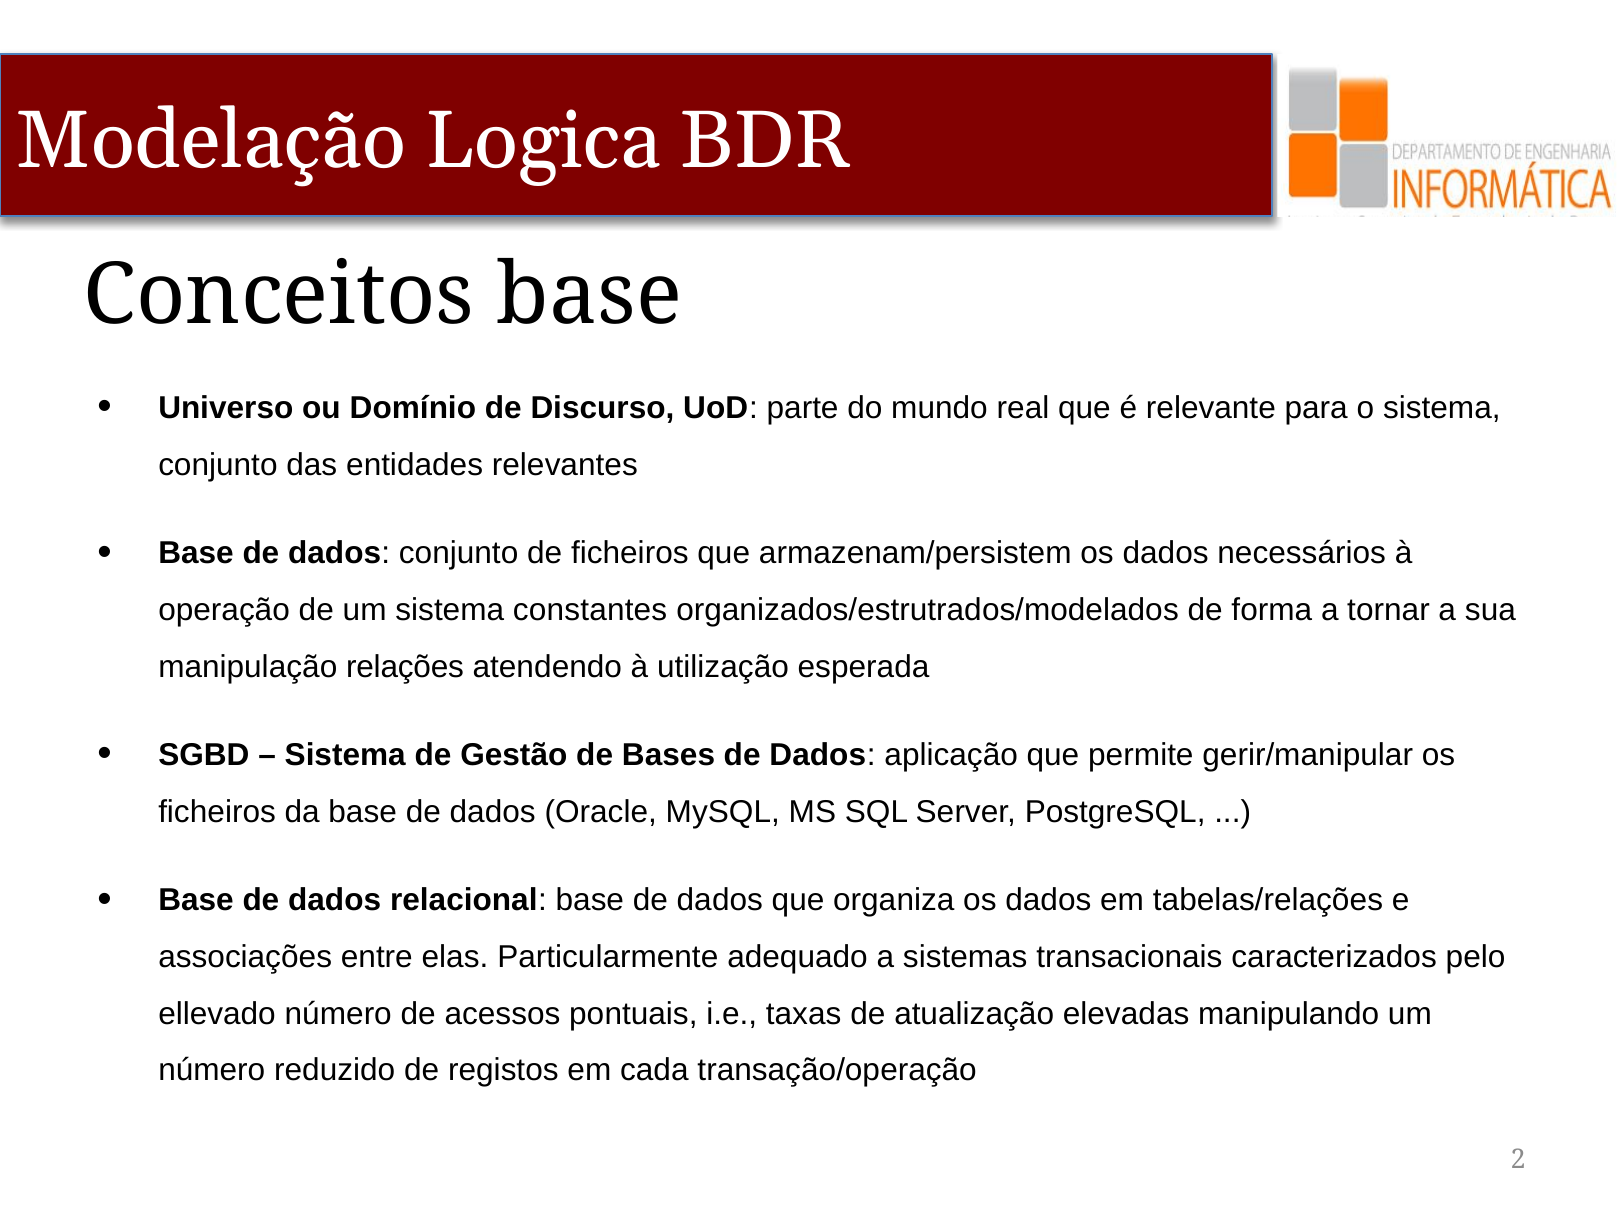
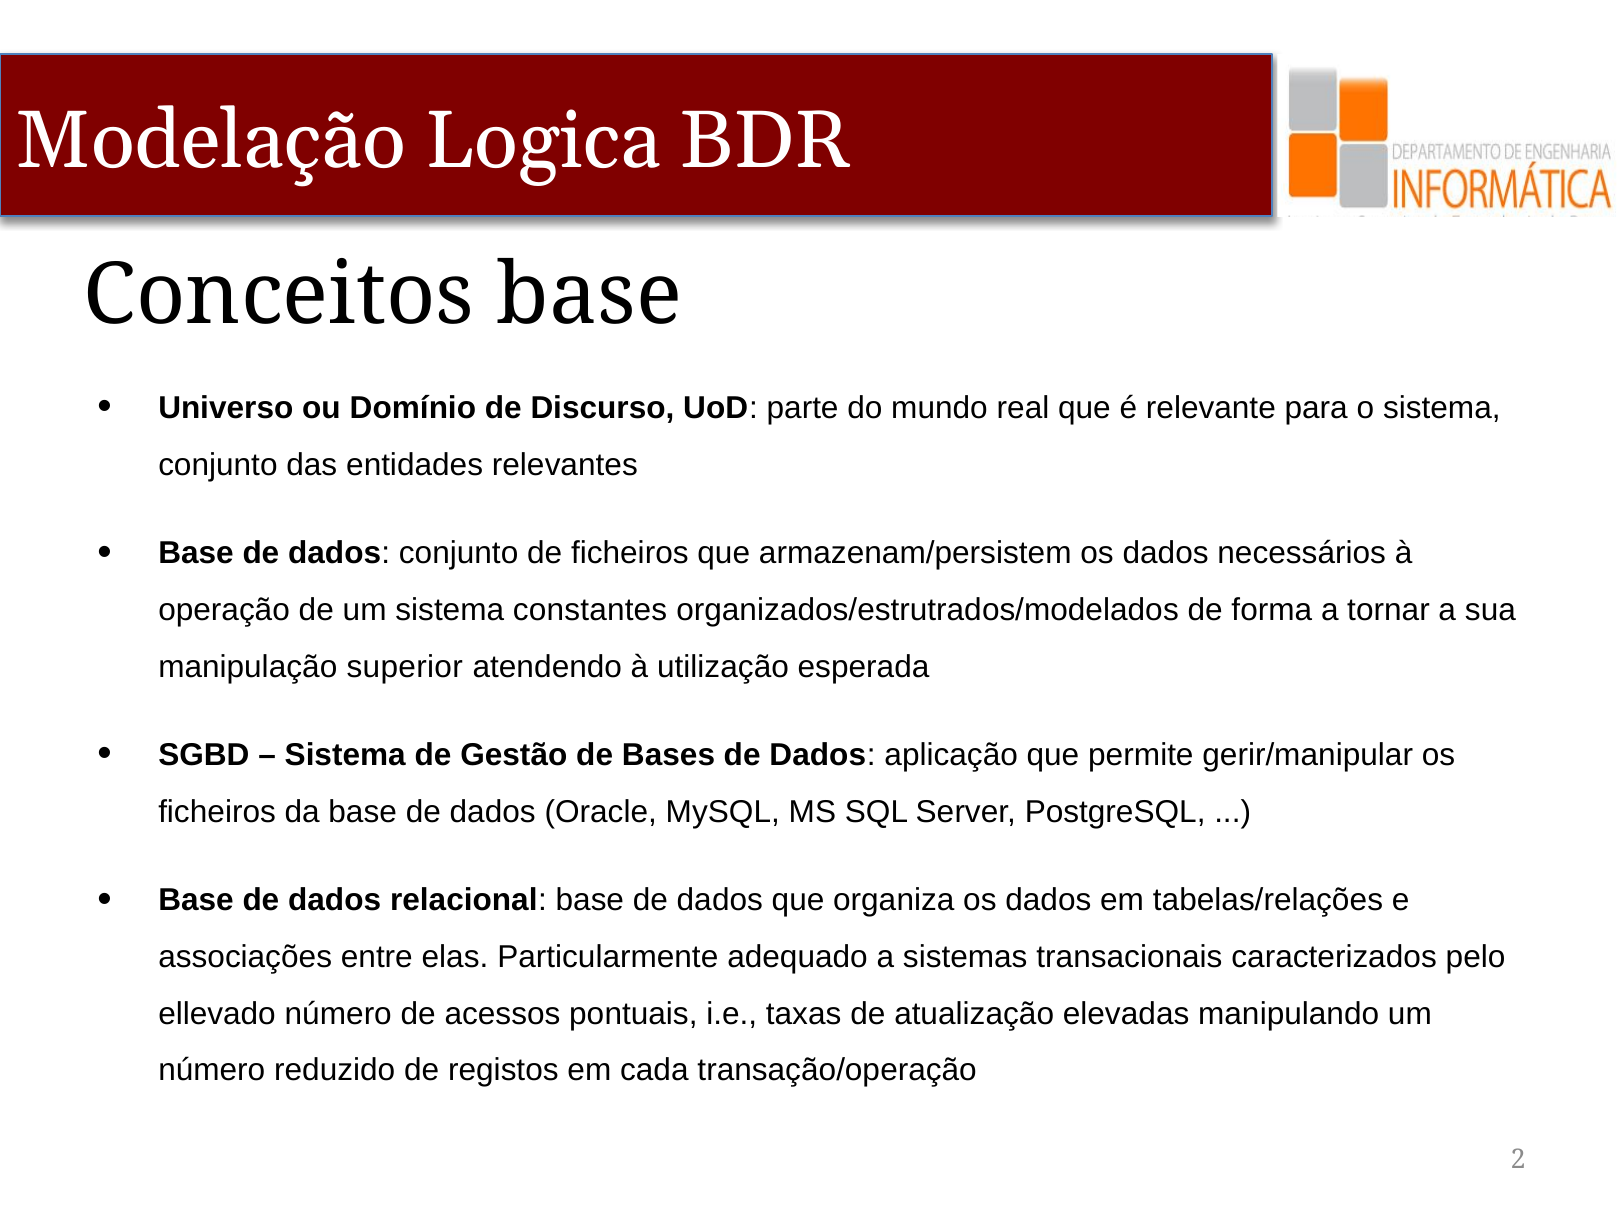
relações: relações -> superior
